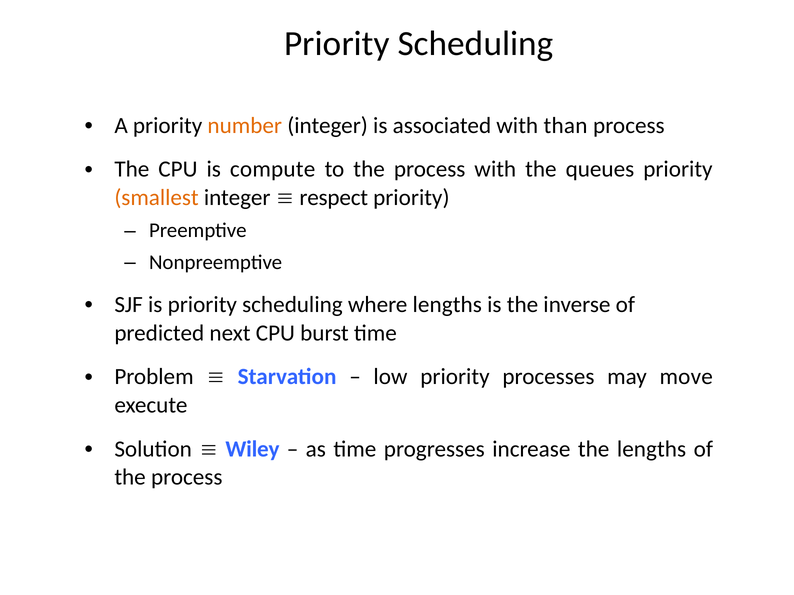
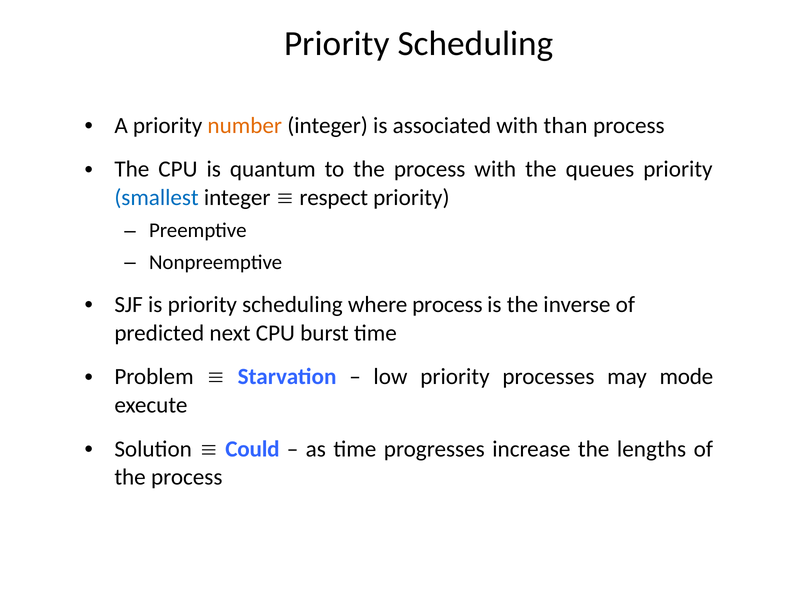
compute: compute -> quantum
smallest colour: orange -> blue
where lengths: lengths -> process
move: move -> mode
Wiley: Wiley -> Could
